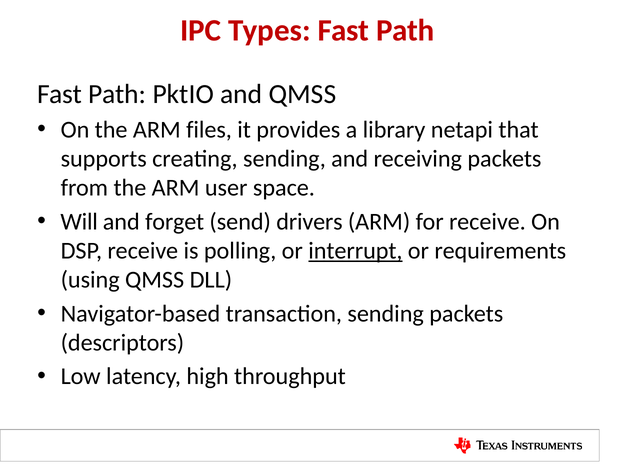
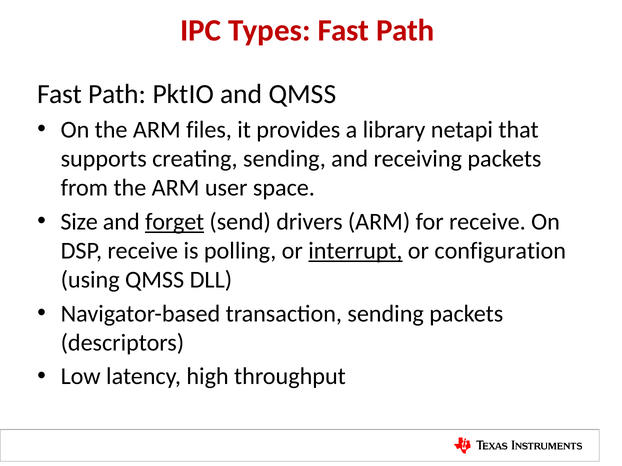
Will: Will -> Size
forget underline: none -> present
requirements: requirements -> configuration
